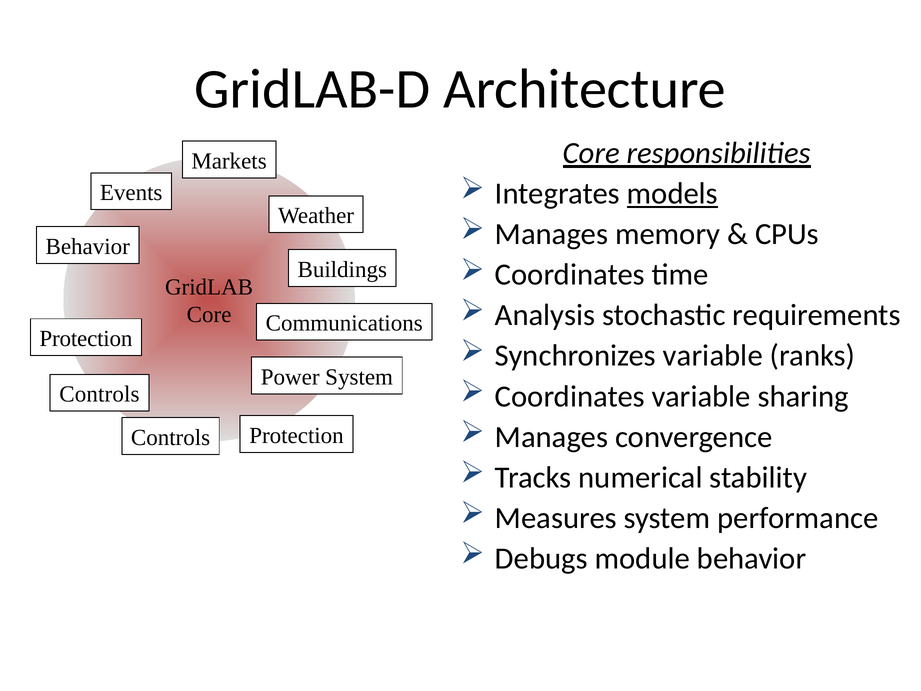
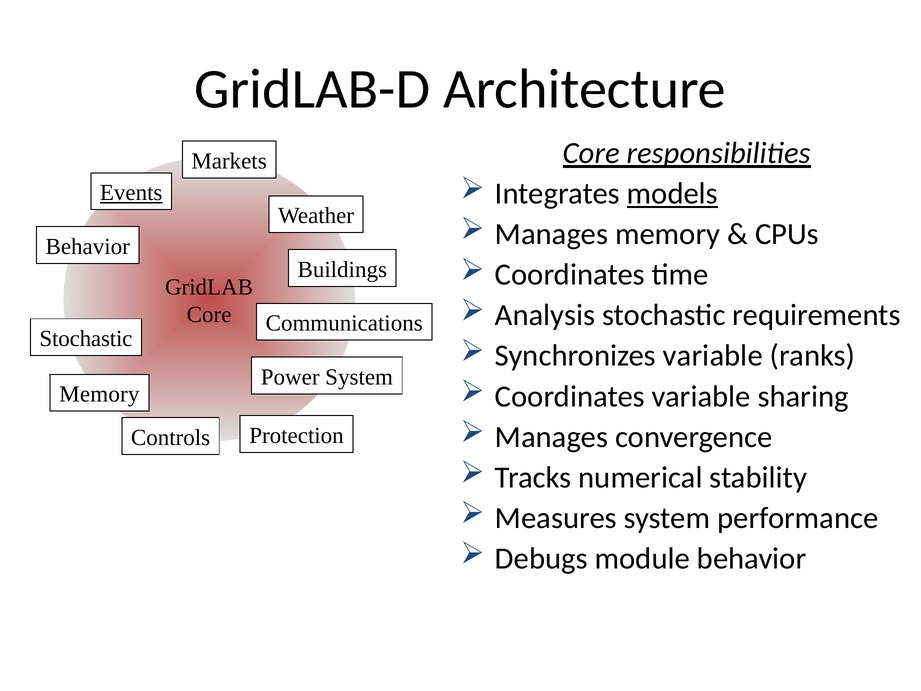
Events underline: none -> present
Protection at (86, 339): Protection -> Stochastic
Controls at (99, 394): Controls -> Memory
